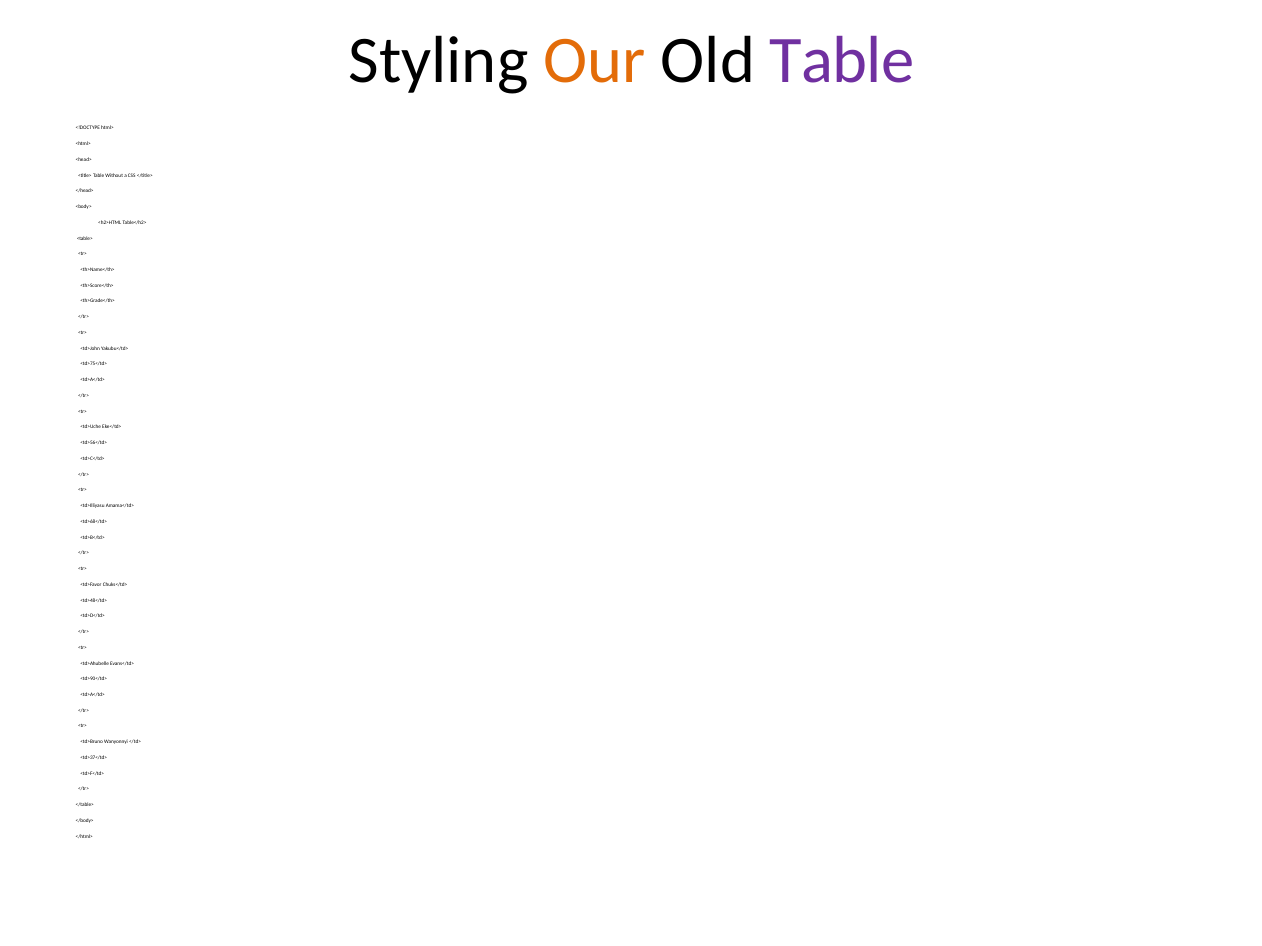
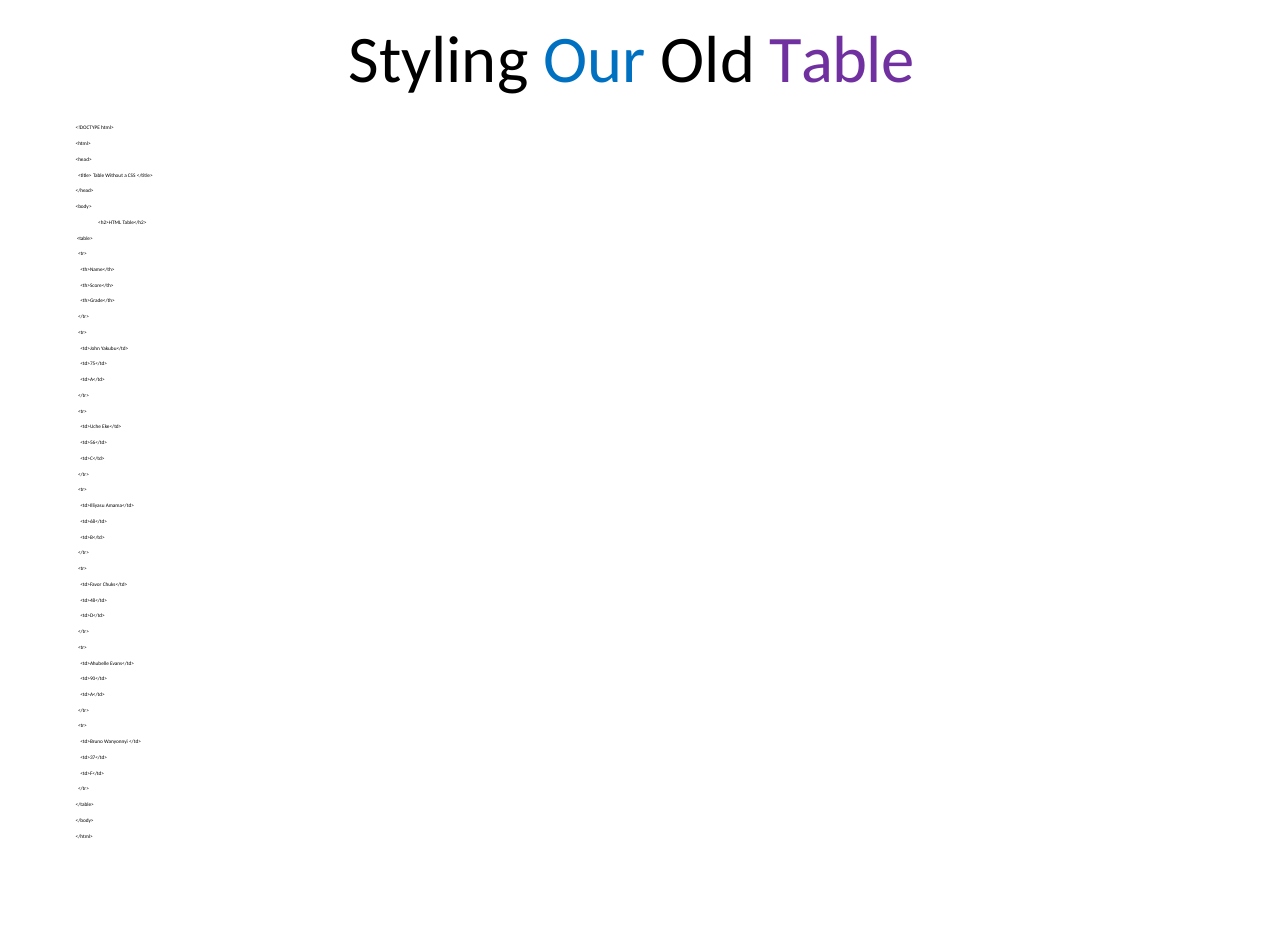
Our colour: orange -> blue
